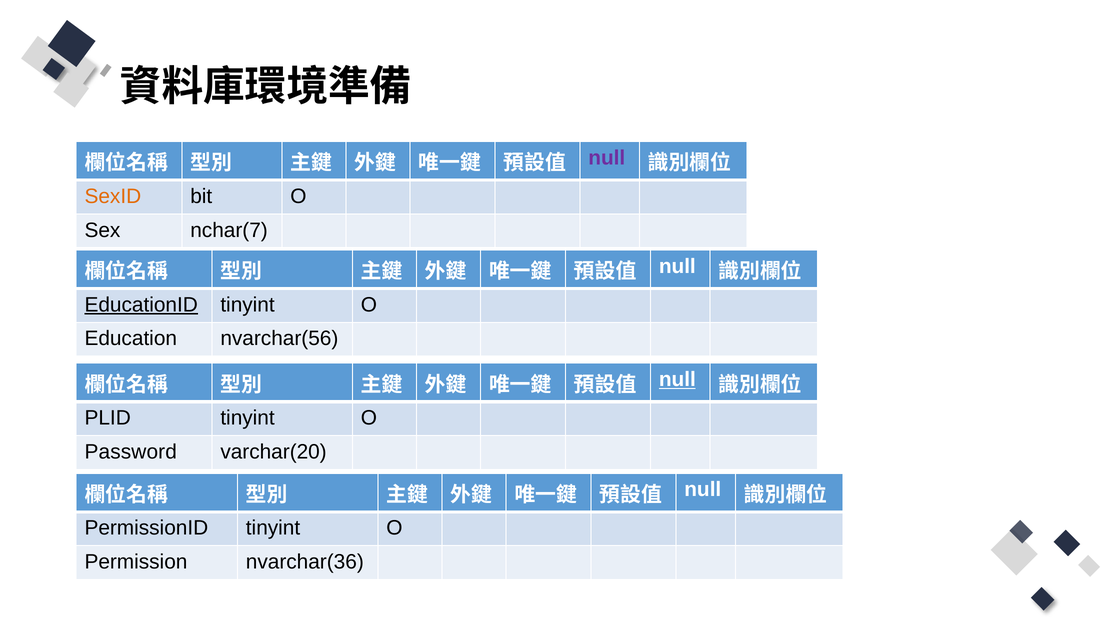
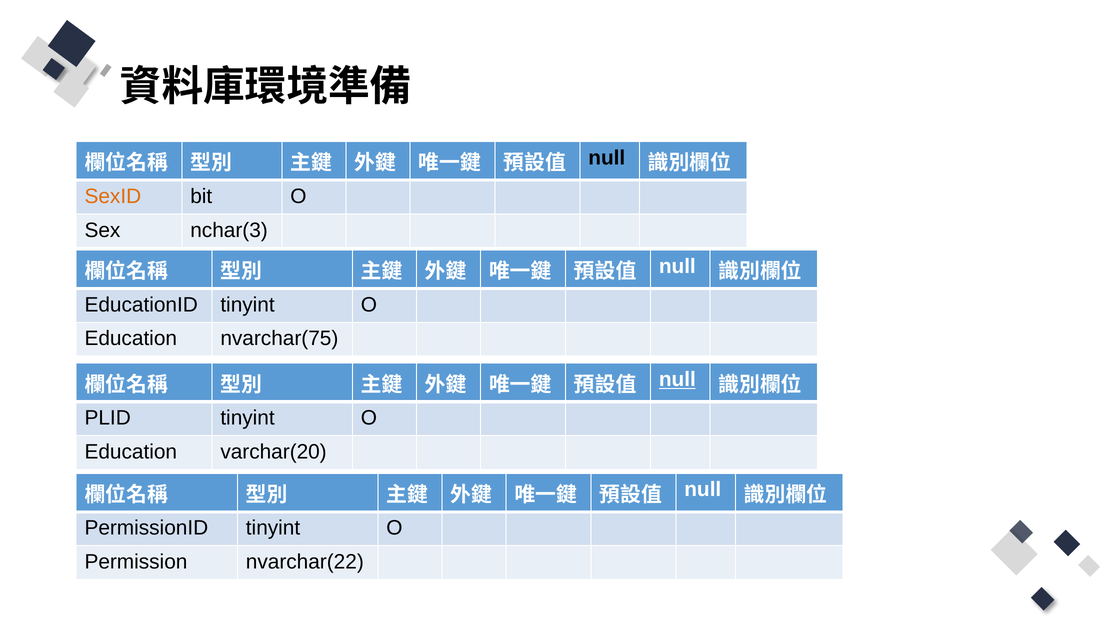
null at (607, 158) colour: purple -> black
nchar(7: nchar(7 -> nchar(3
EducationID underline: present -> none
nvarchar(56: nvarchar(56 -> nvarchar(75
Password at (131, 452): Password -> Education
nvarchar(36: nvarchar(36 -> nvarchar(22
